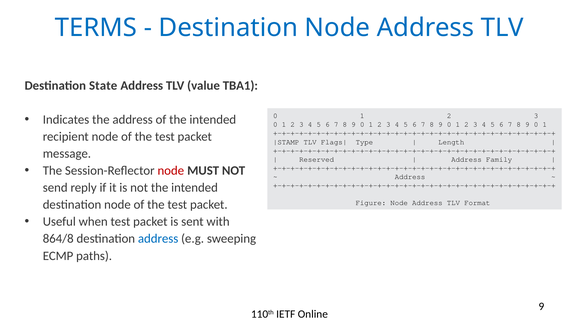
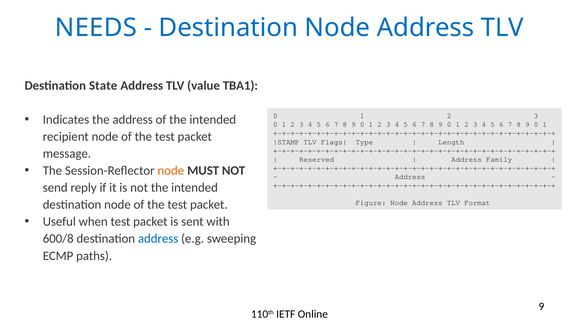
TERMS: TERMS -> NEEDS
node at (171, 171) colour: red -> orange
864/8: 864/8 -> 600/8
